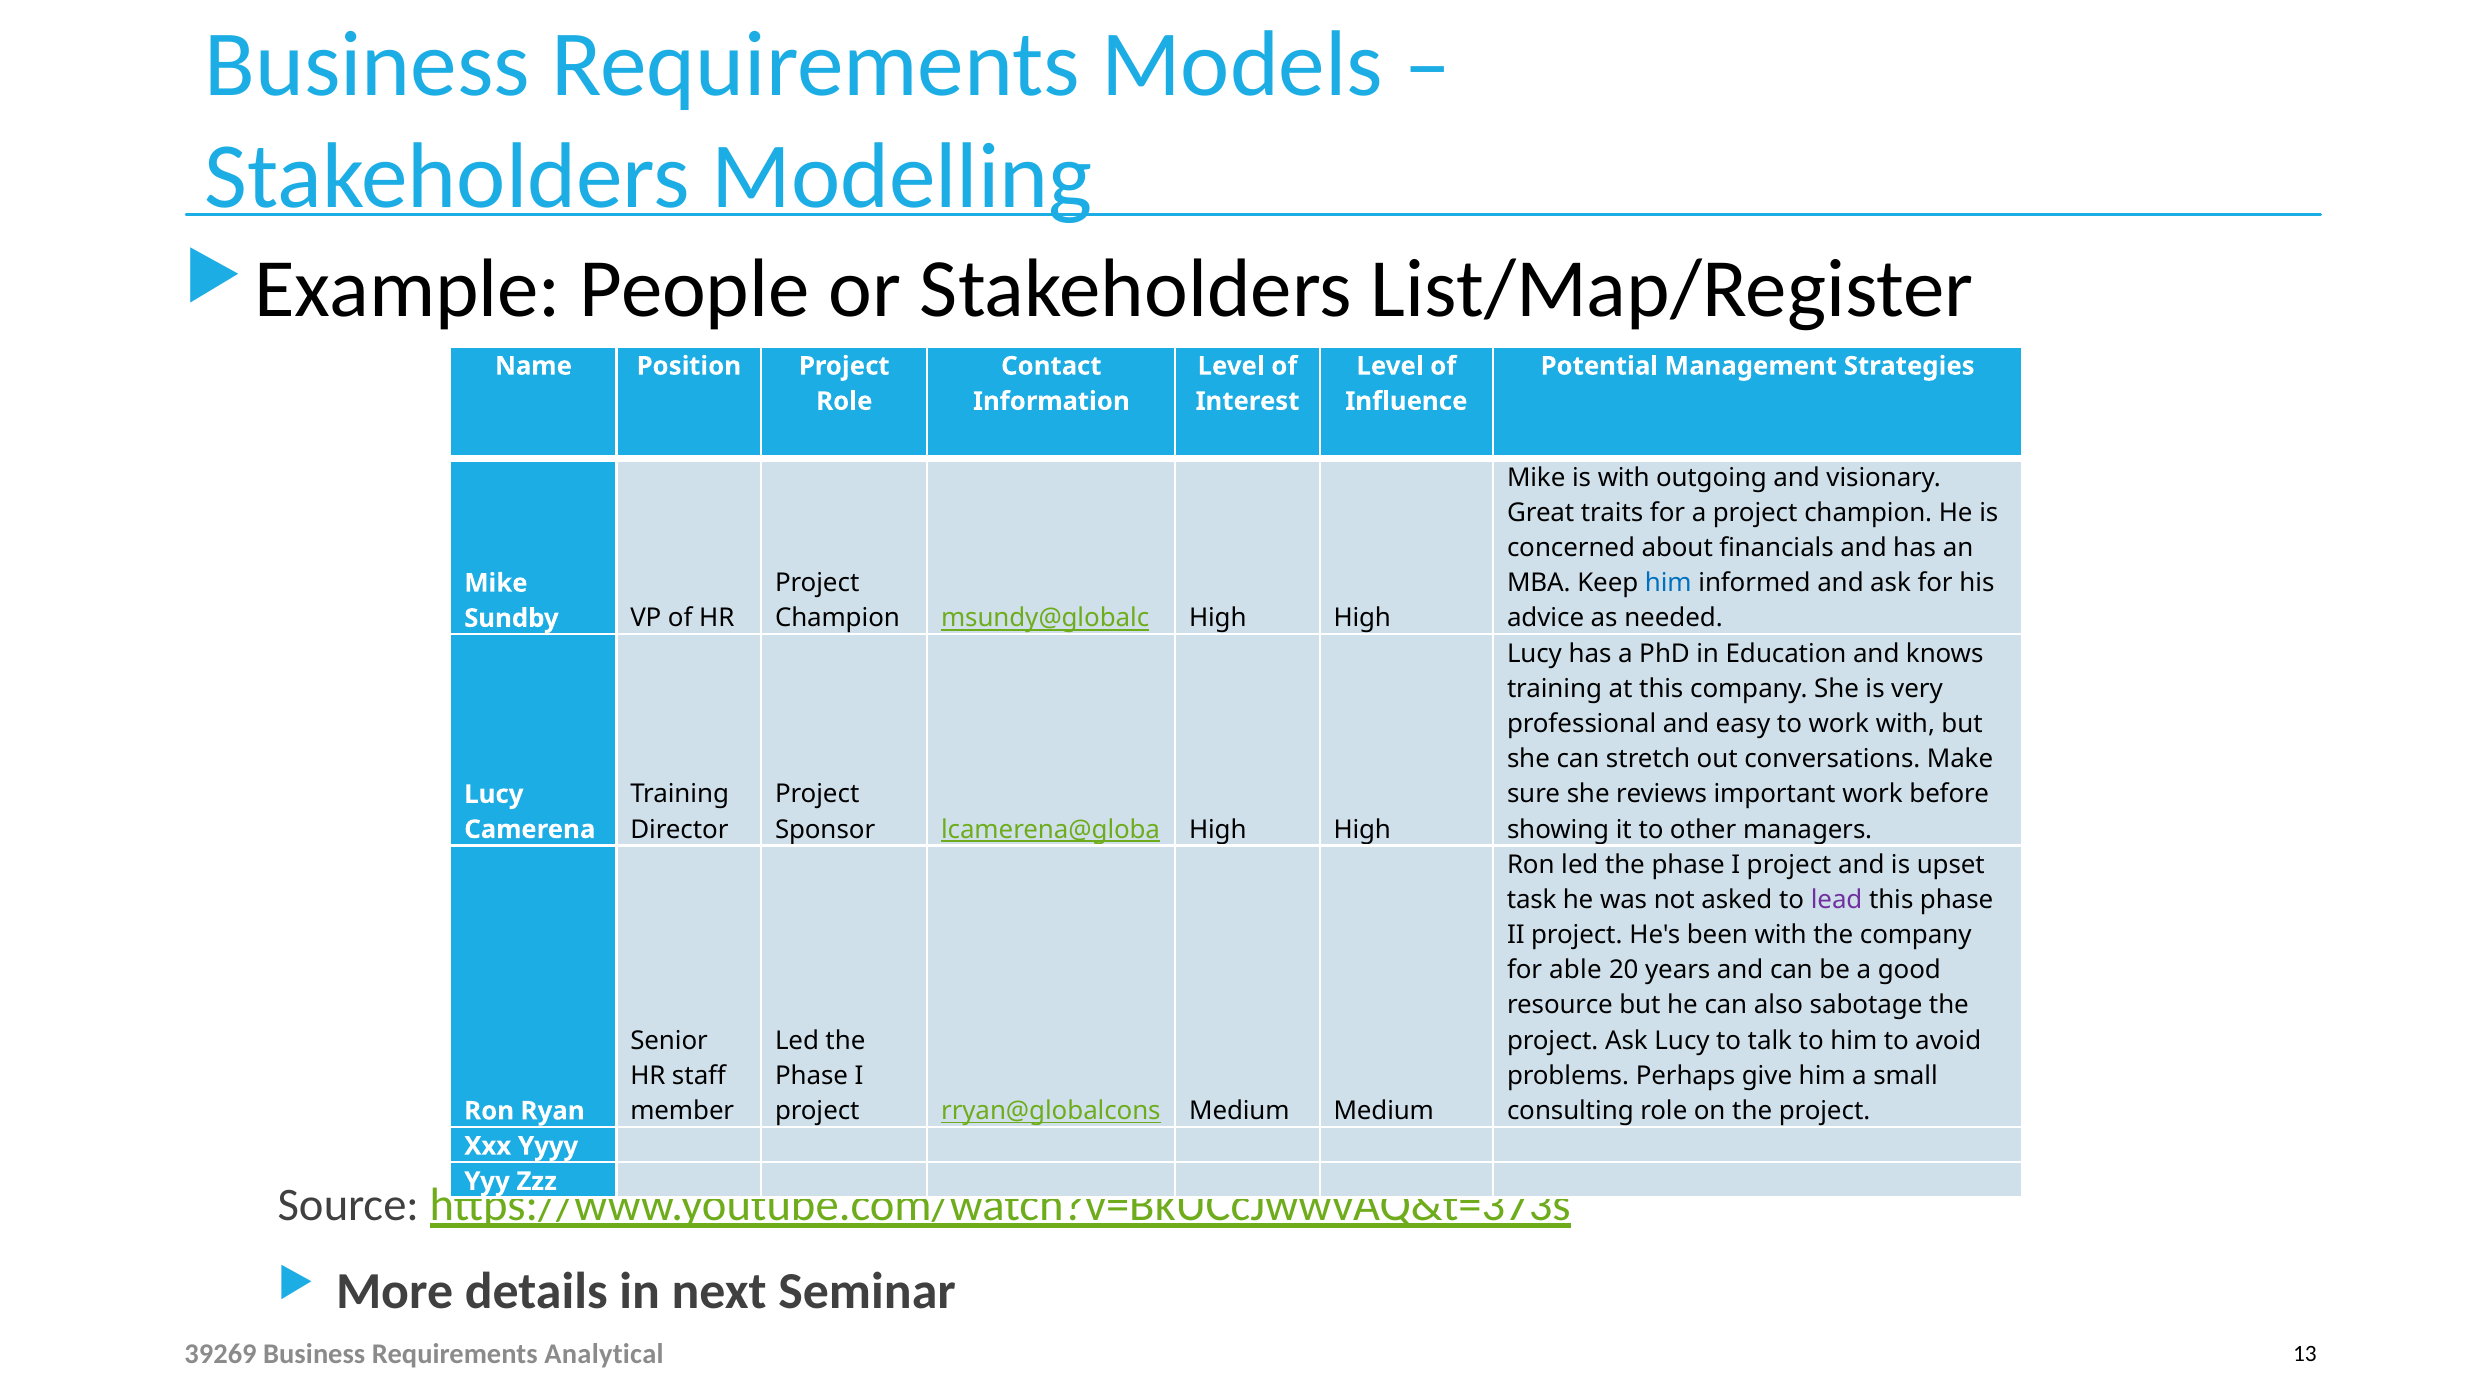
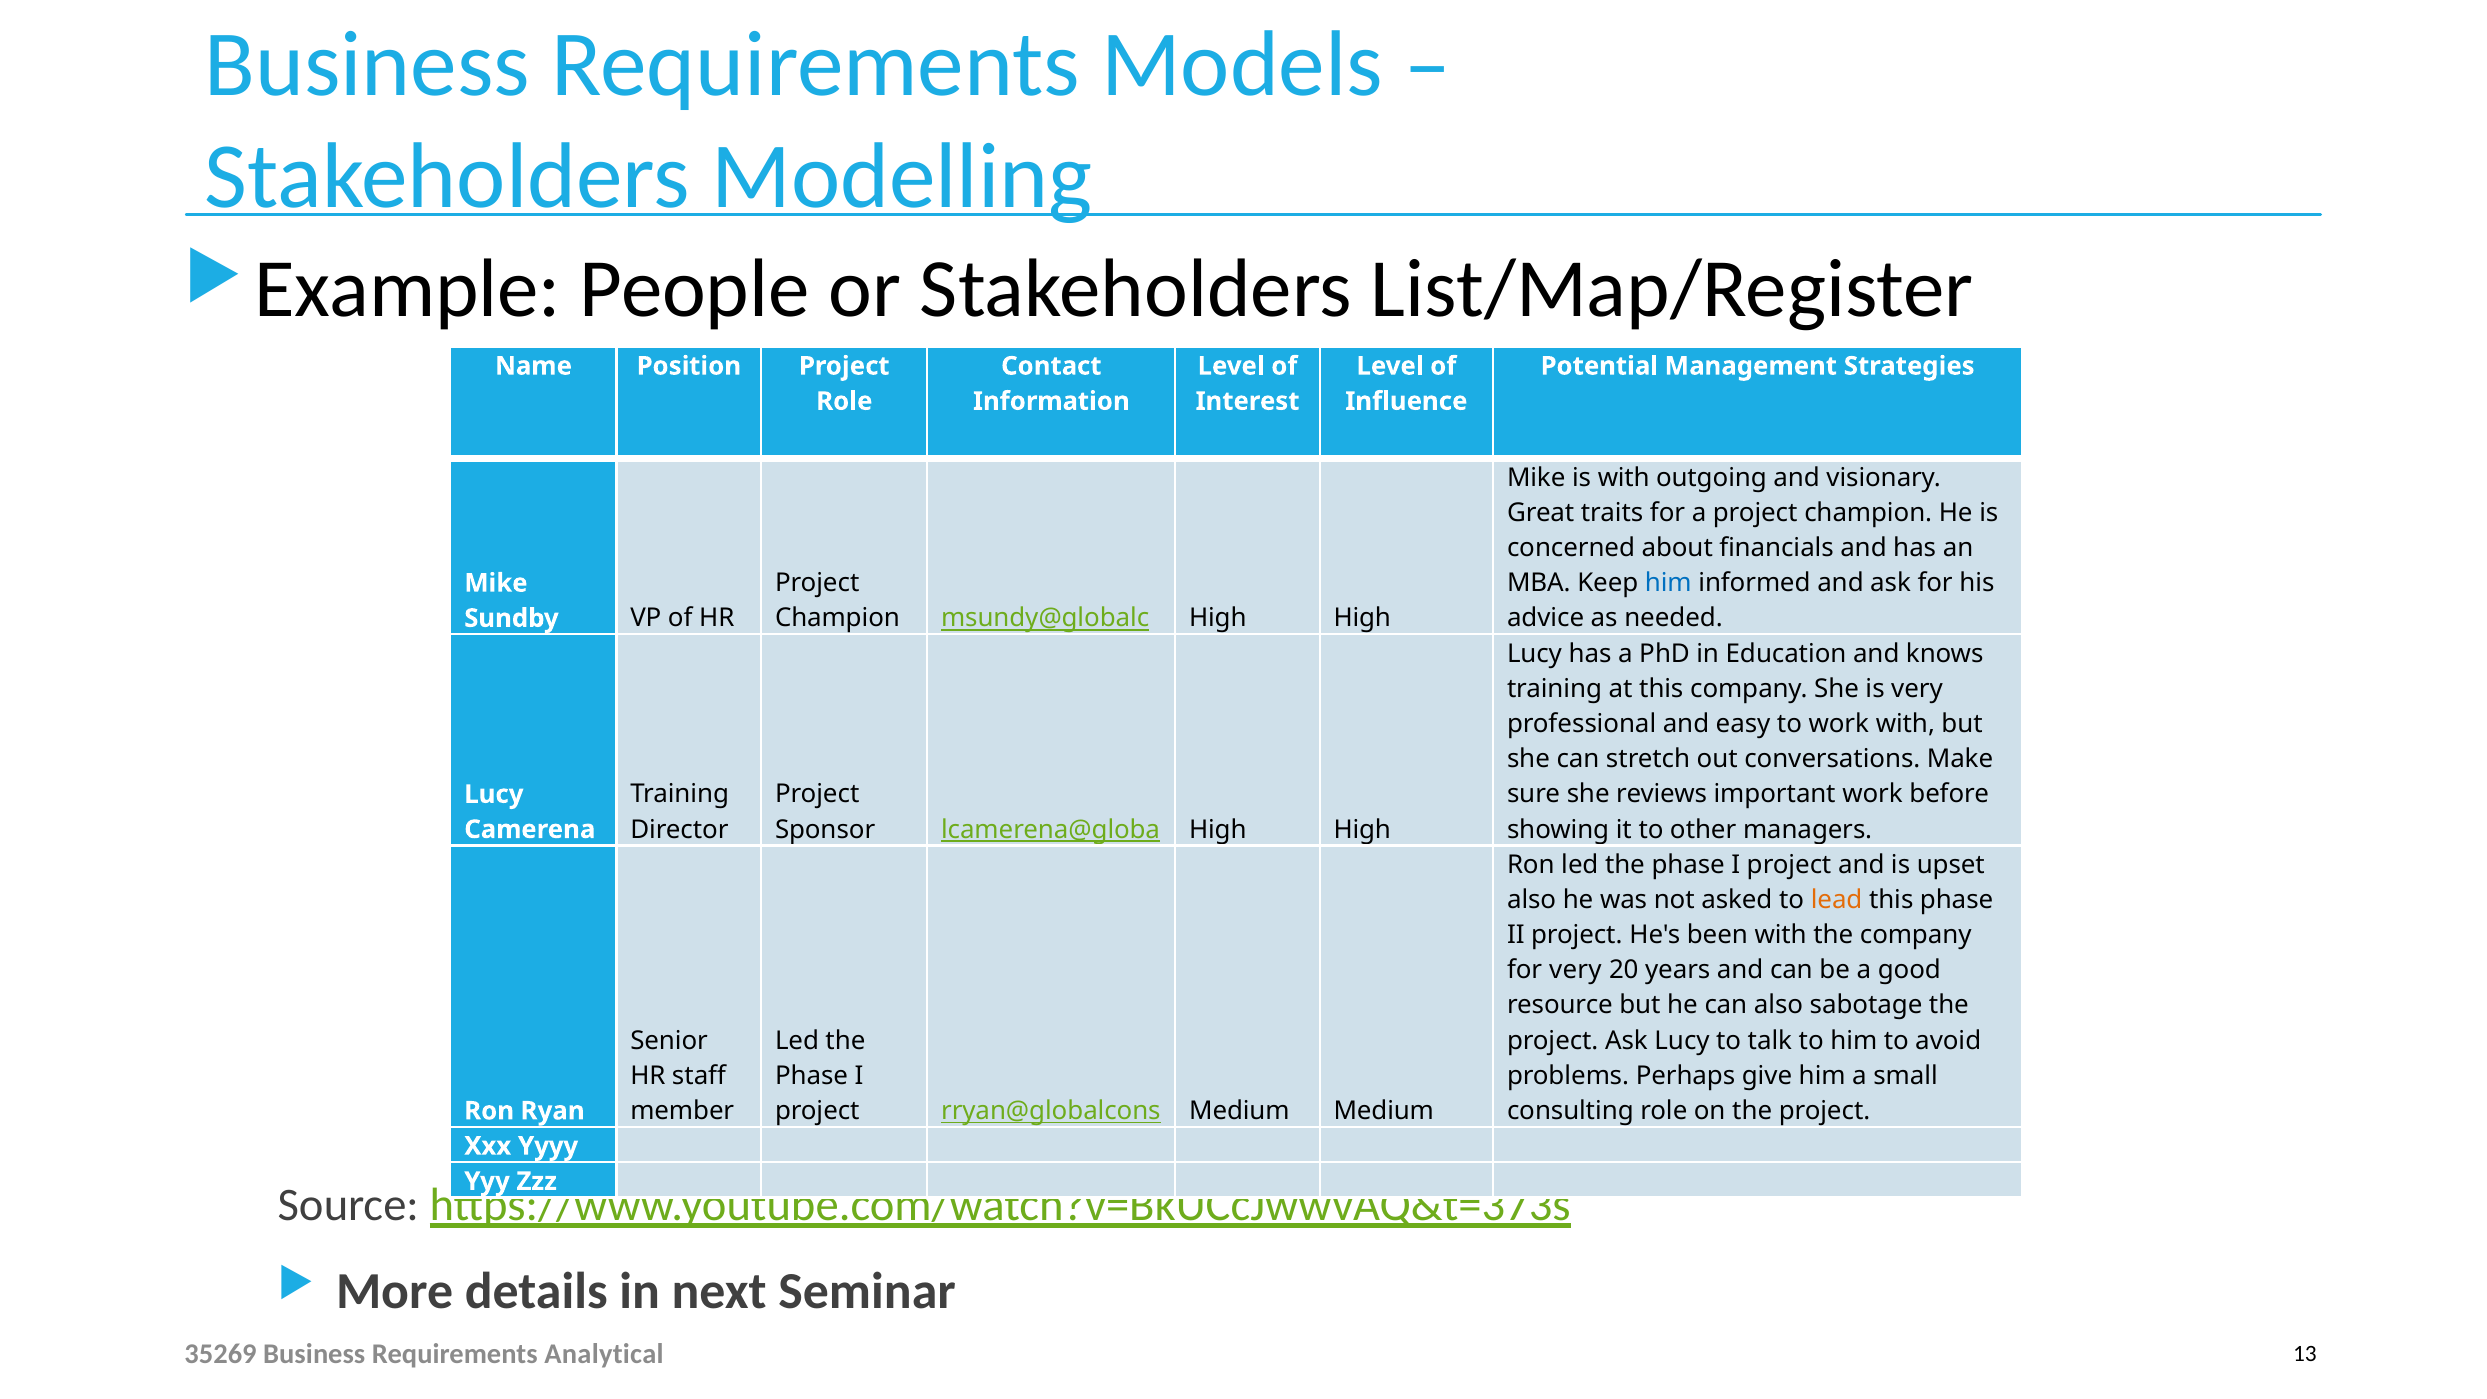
task at (1532, 900): task -> also
lead colour: purple -> orange
for able: able -> very
39269: 39269 -> 35269
